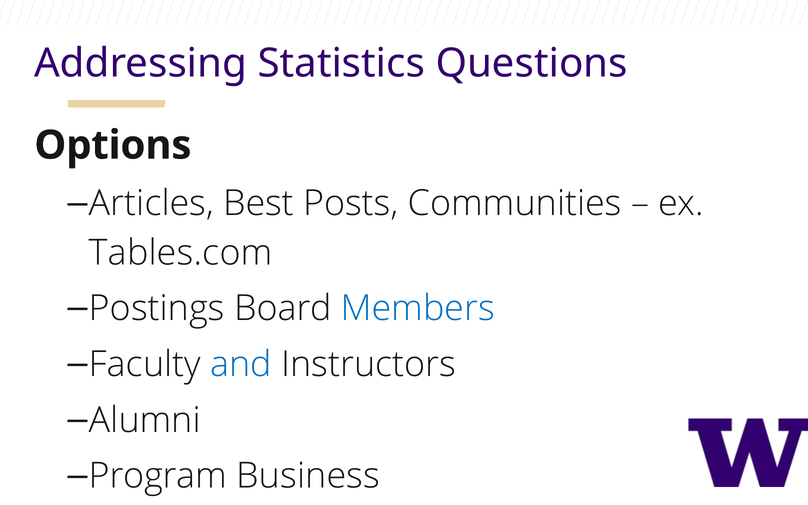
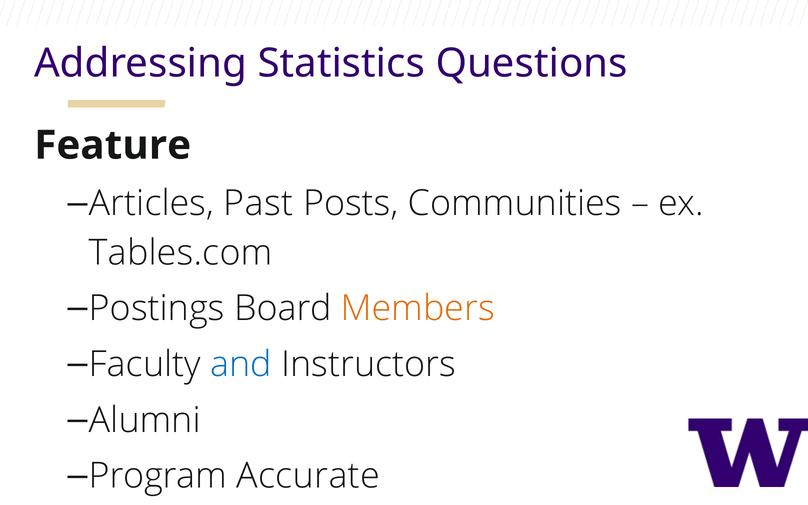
Options: Options -> Feature
Best: Best -> Past
Members colour: blue -> orange
Business: Business -> Accurate
